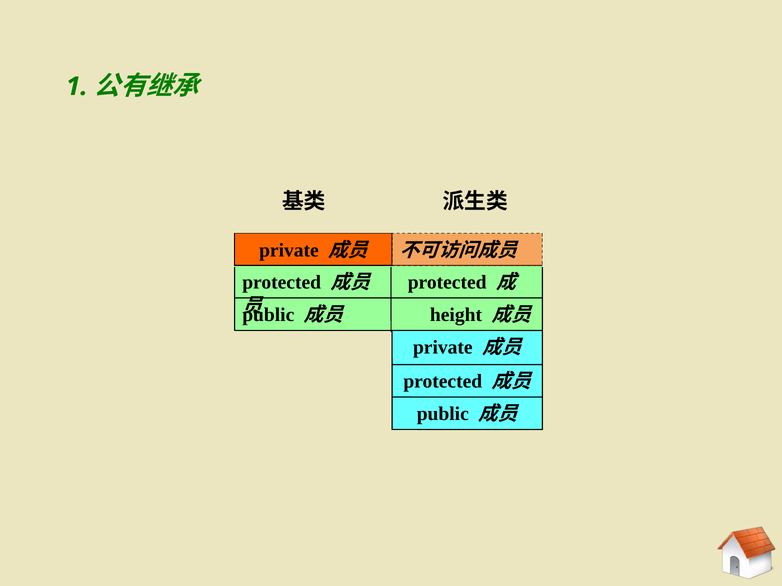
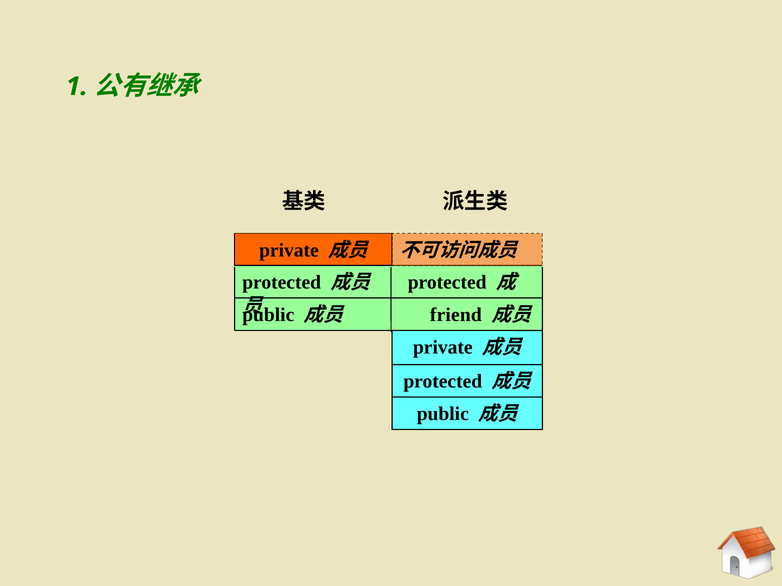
height: height -> friend
